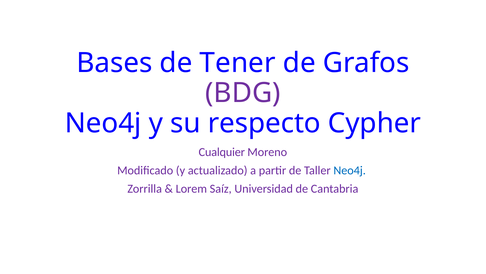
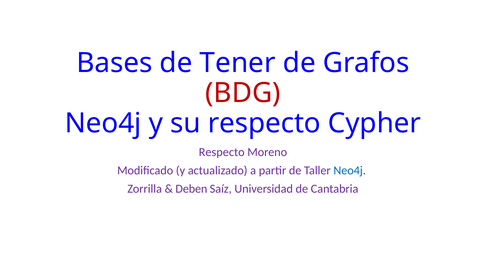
BDG colour: purple -> red
Cualquier at (222, 152): Cualquier -> Respecto
Lorem: Lorem -> Deben
